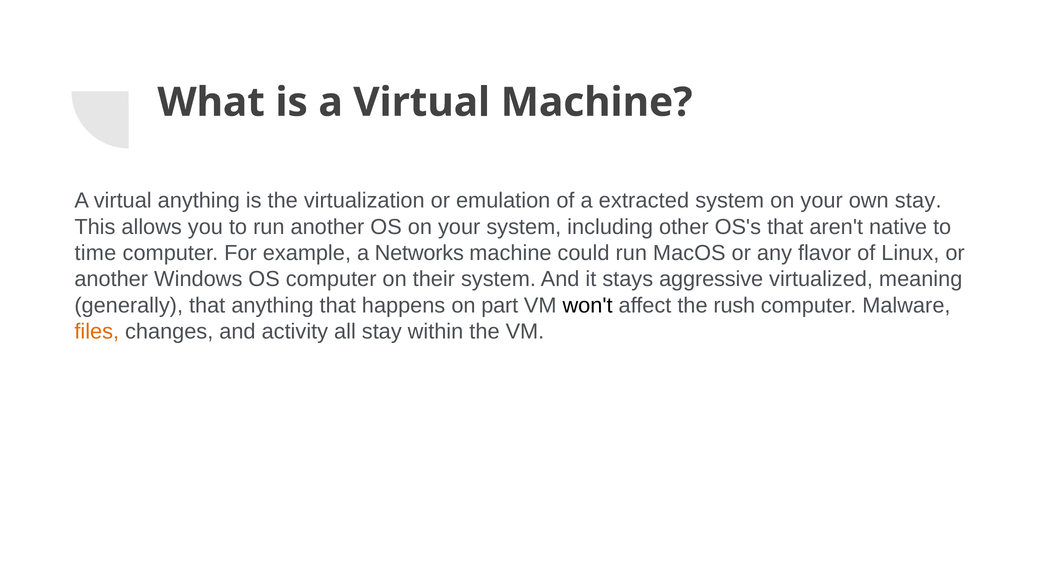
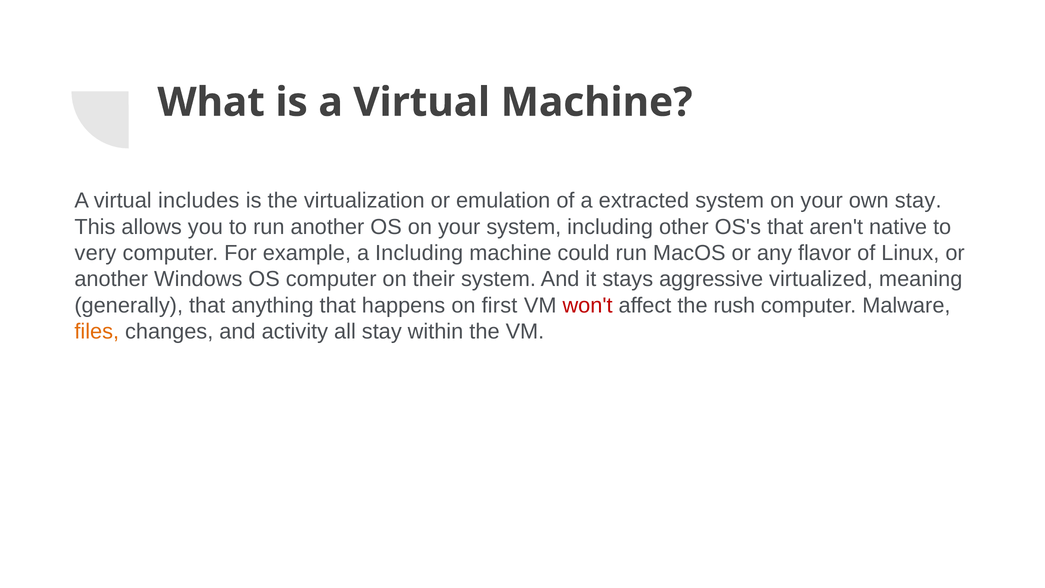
virtual anything: anything -> includes
time: time -> very
a Networks: Networks -> Including
part: part -> ﬁrst
won't colour: black -> red
